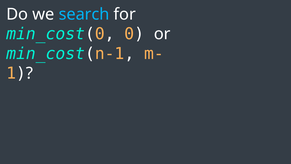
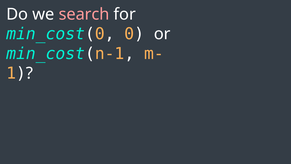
search colour: light blue -> pink
